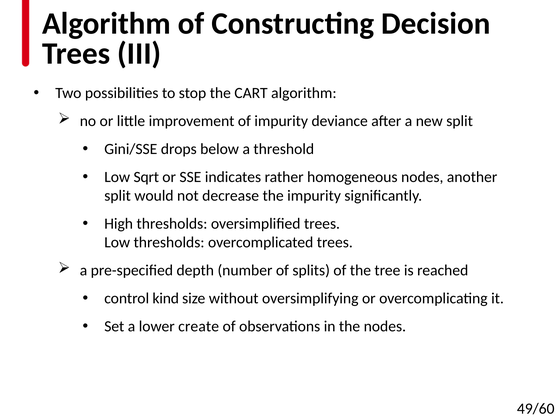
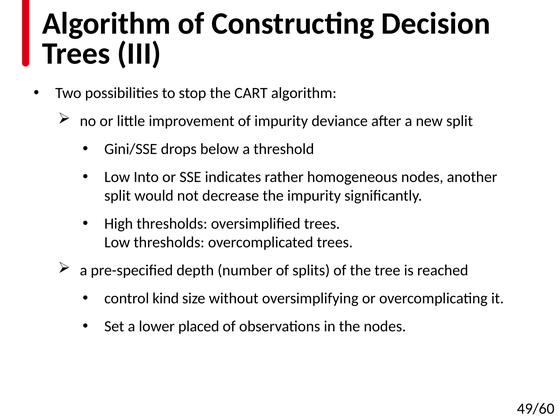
Sqrt: Sqrt -> Into
create: create -> placed
